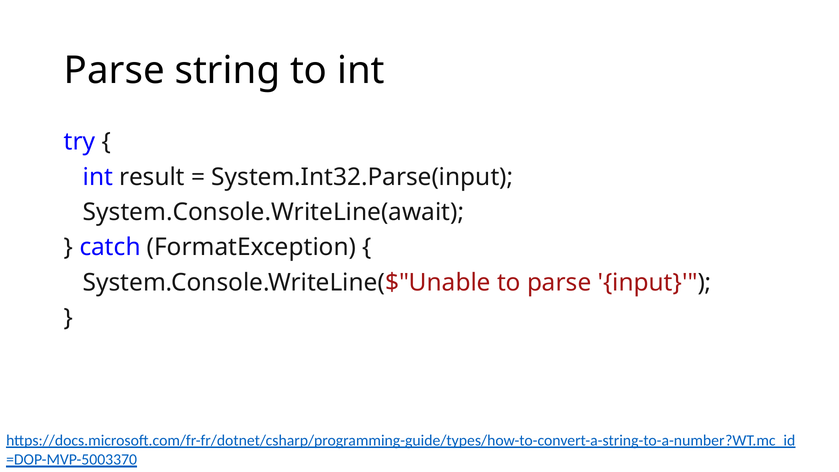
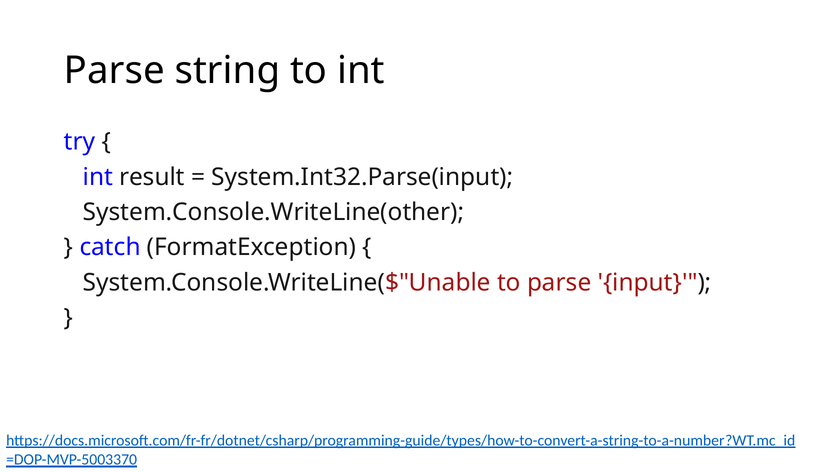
System.Console.WriteLine(await: System.Console.WriteLine(await -> System.Console.WriteLine(other
